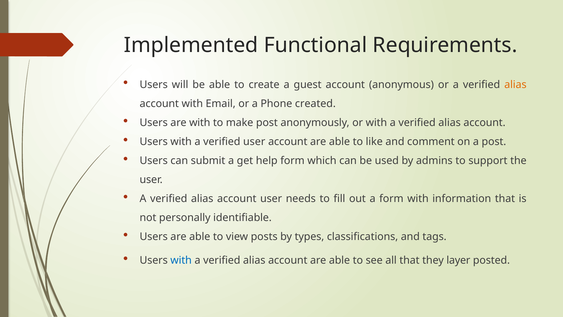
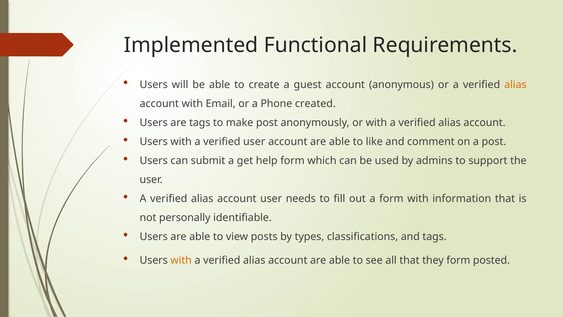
are with: with -> tags
with at (181, 260) colour: blue -> orange
they layer: layer -> form
